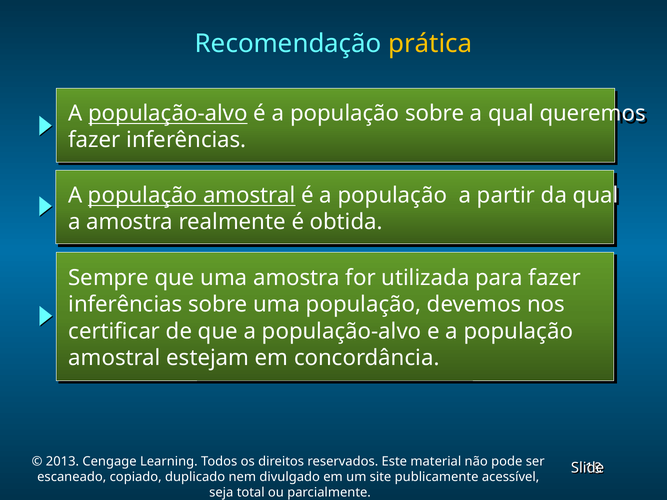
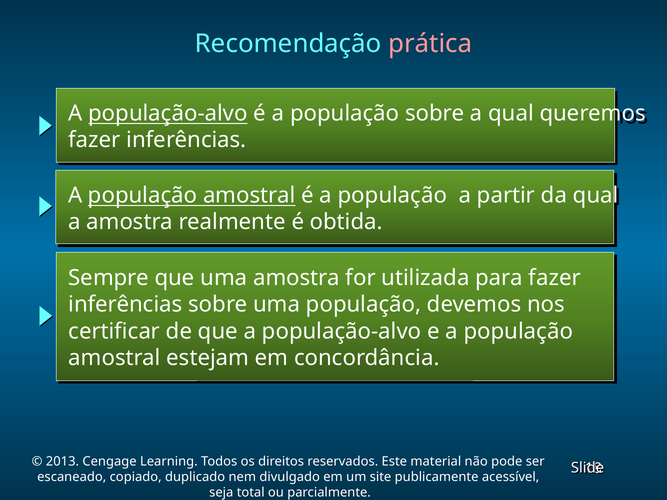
prática colour: yellow -> pink
